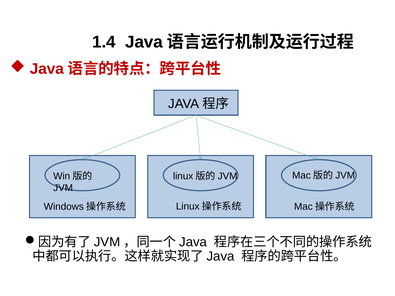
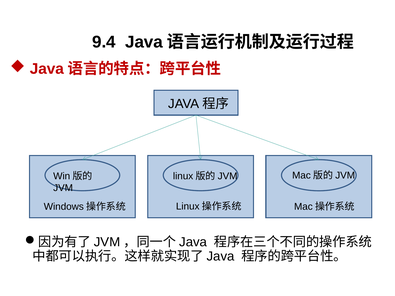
1.4: 1.4 -> 9.4
